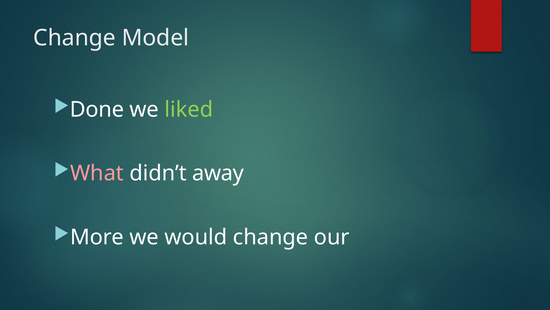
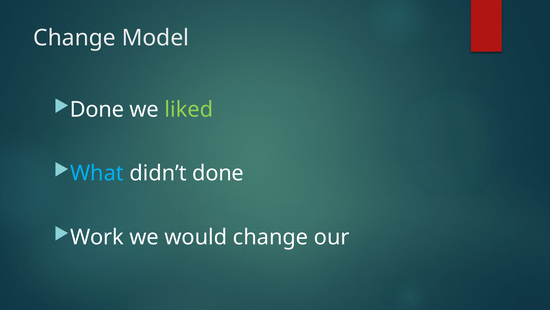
What colour: pink -> light blue
didn’t away: away -> done
More: More -> Work
